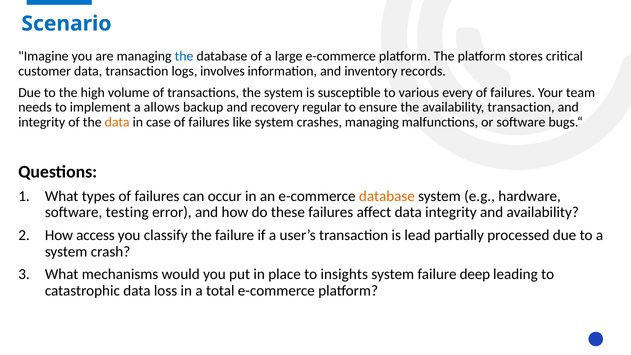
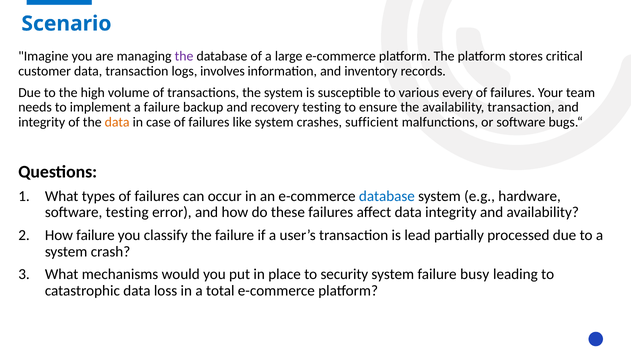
the at (184, 56) colour: blue -> purple
a allows: allows -> failure
recovery regular: regular -> testing
crashes managing: managing -> sufficient
database at (387, 196) colour: orange -> blue
How access: access -> failure
insights: insights -> security
deep: deep -> busy
